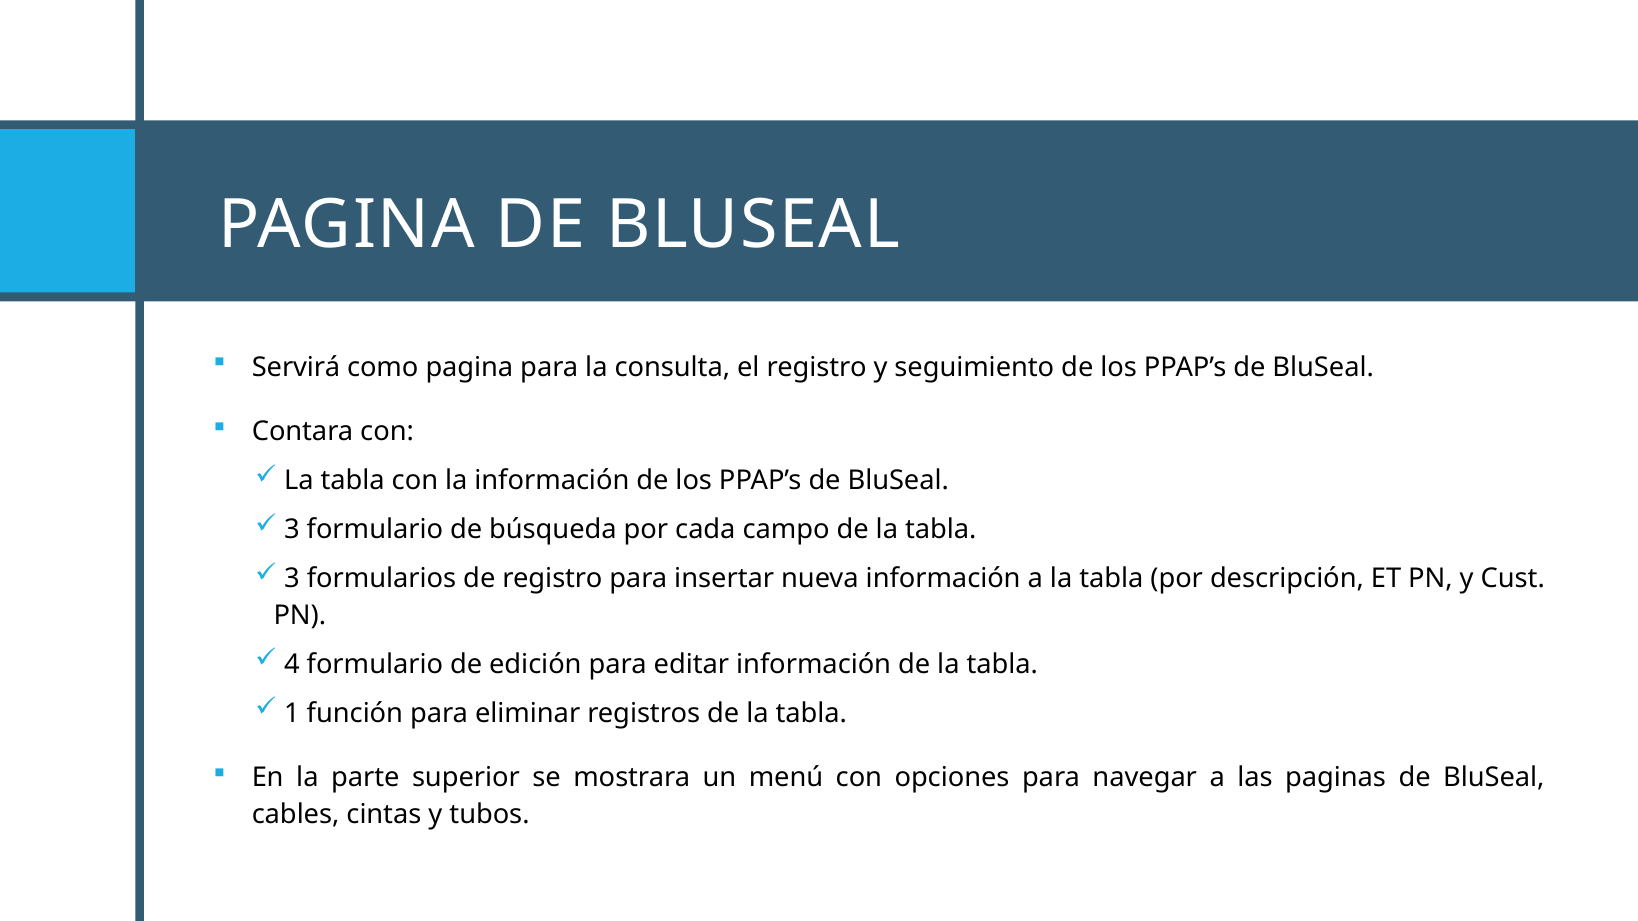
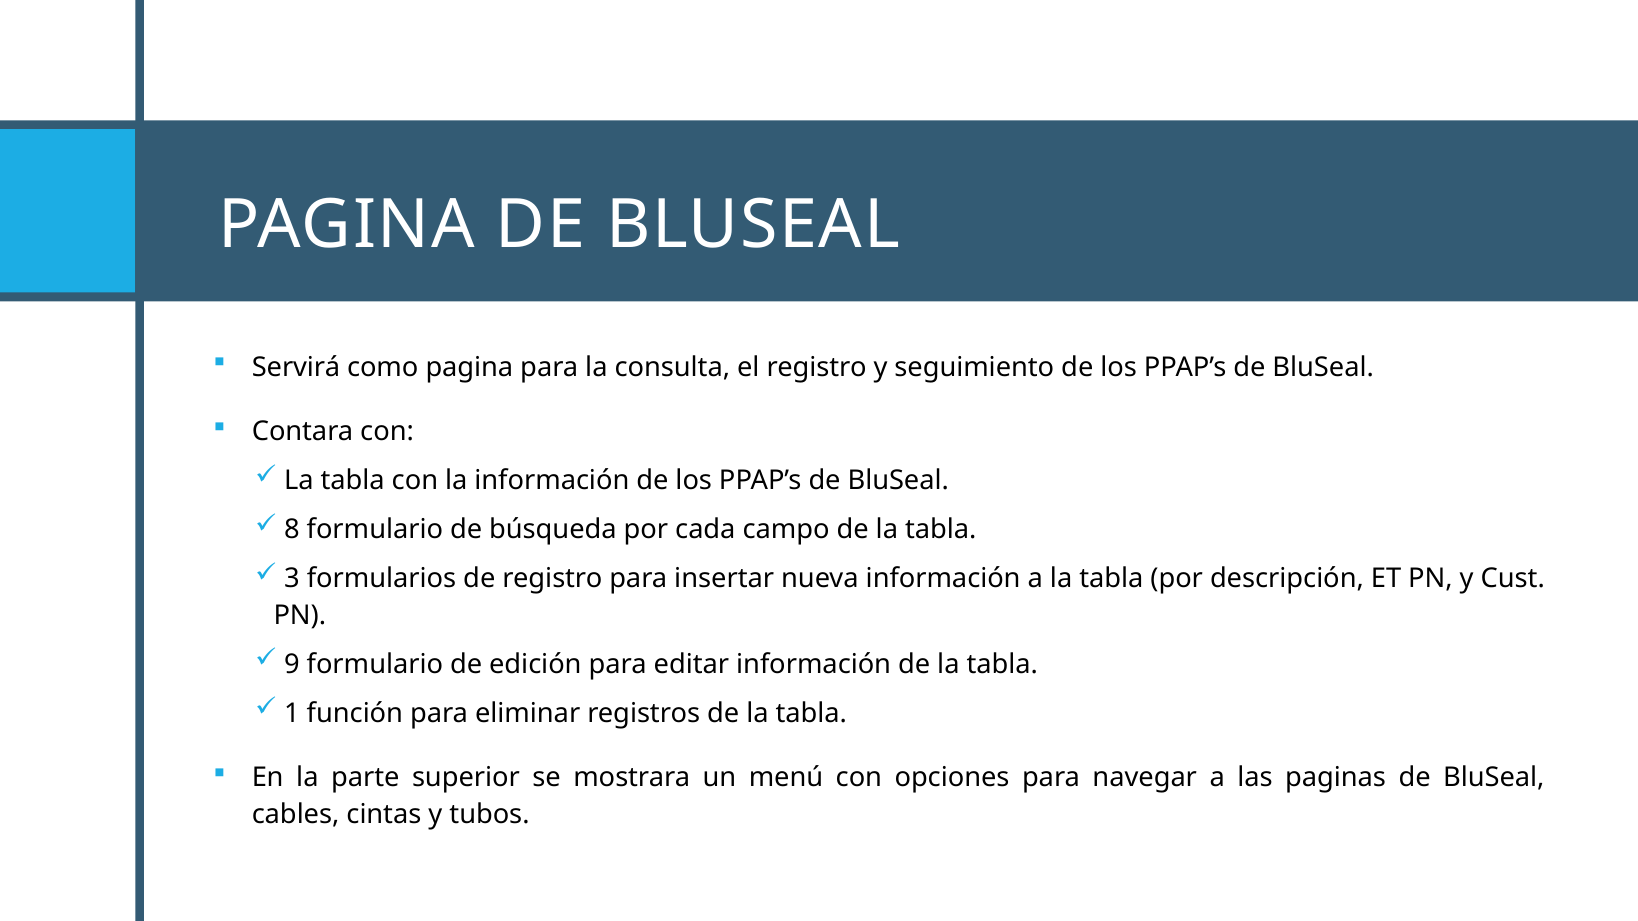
3 at (292, 530): 3 -> 8
4: 4 -> 9
